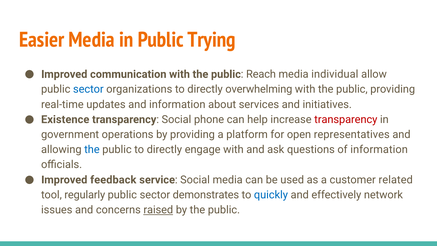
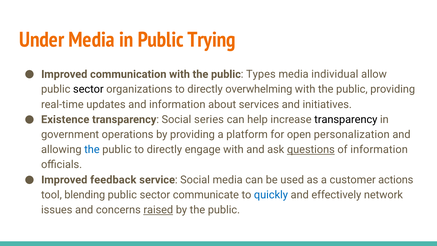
Easier: Easier -> Under
Reach: Reach -> Types
sector at (88, 89) colour: blue -> black
phone: phone -> series
transparency at (346, 119) colour: red -> black
representatives: representatives -> personalization
questions underline: none -> present
related: related -> actions
regularly: regularly -> blending
demonstrates: demonstrates -> communicate
